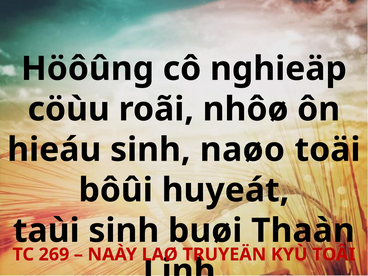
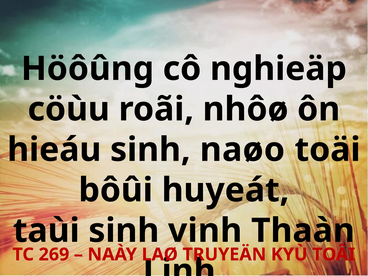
buøi: buøi -> vinh
